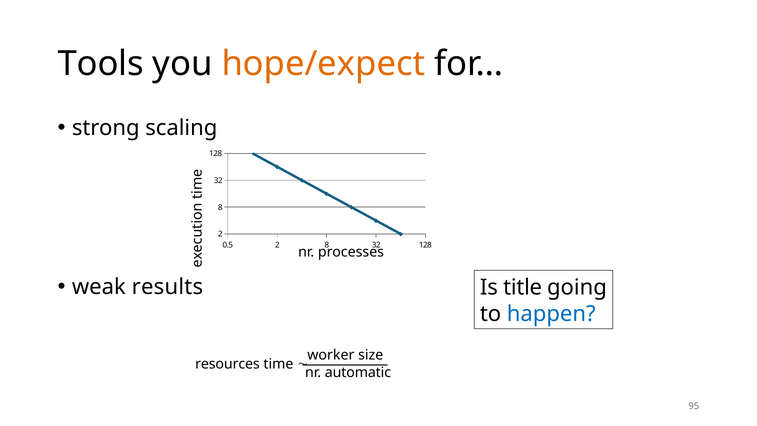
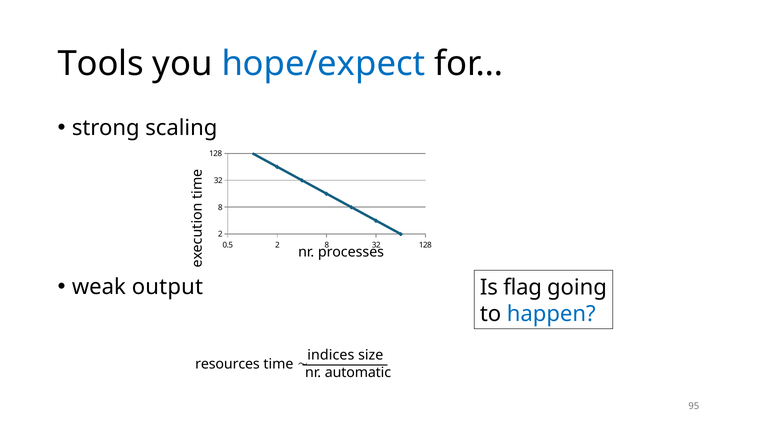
hope/expect colour: orange -> blue
results: results -> output
title: title -> flag
worker: worker -> indices
